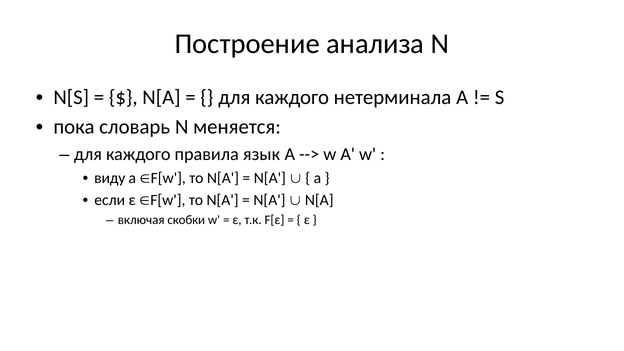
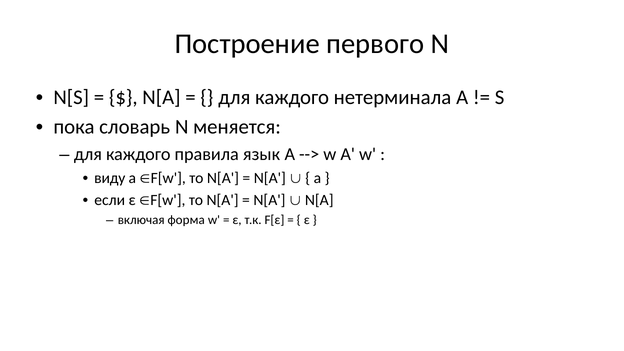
анализа: анализа -> первого
скобки: скобки -> форма
